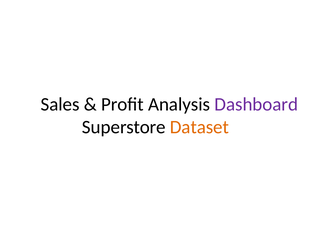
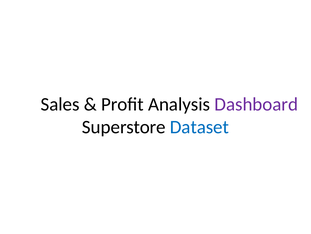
Dataset colour: orange -> blue
